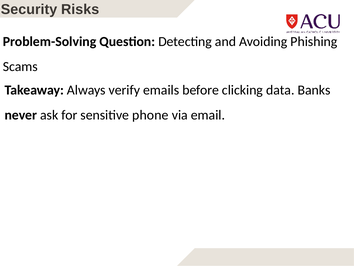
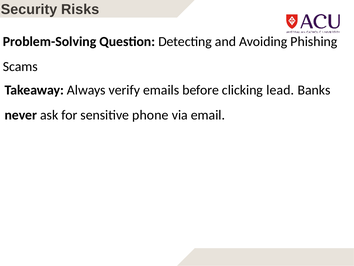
data: data -> lead
